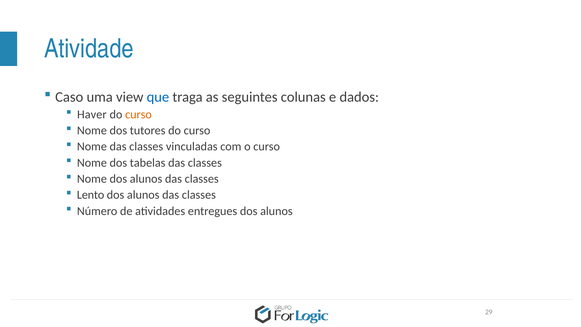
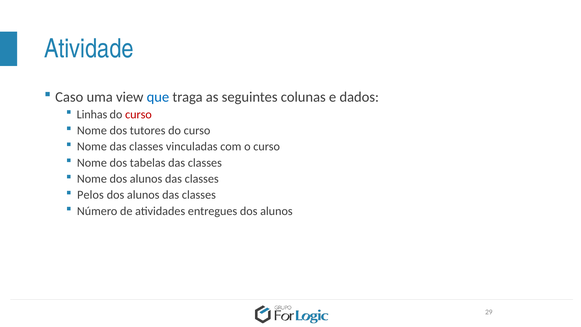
Haver: Haver -> Linhas
curso at (138, 114) colour: orange -> red
Lento: Lento -> Pelos
